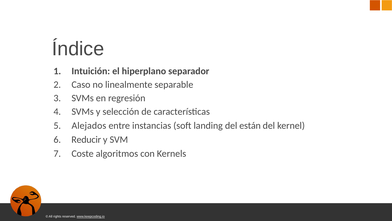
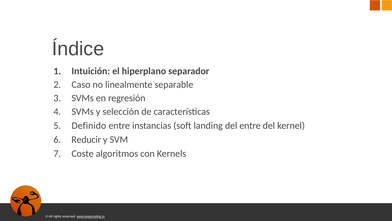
Alejados: Alejados -> Definido
del están: están -> entre
